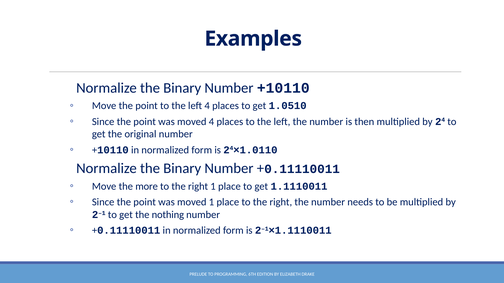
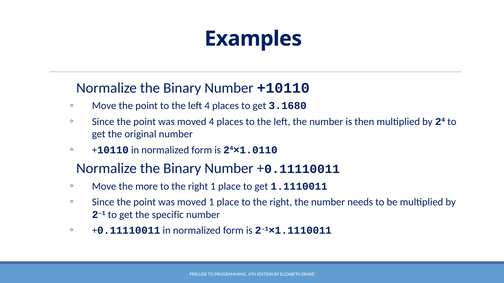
1.0510: 1.0510 -> 3.1680
nothing: nothing -> specific
